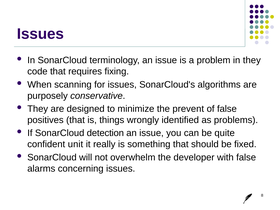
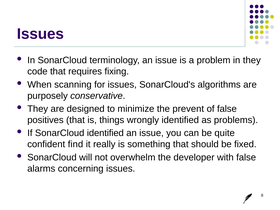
SonarCloud detection: detection -> identified
unit: unit -> find
